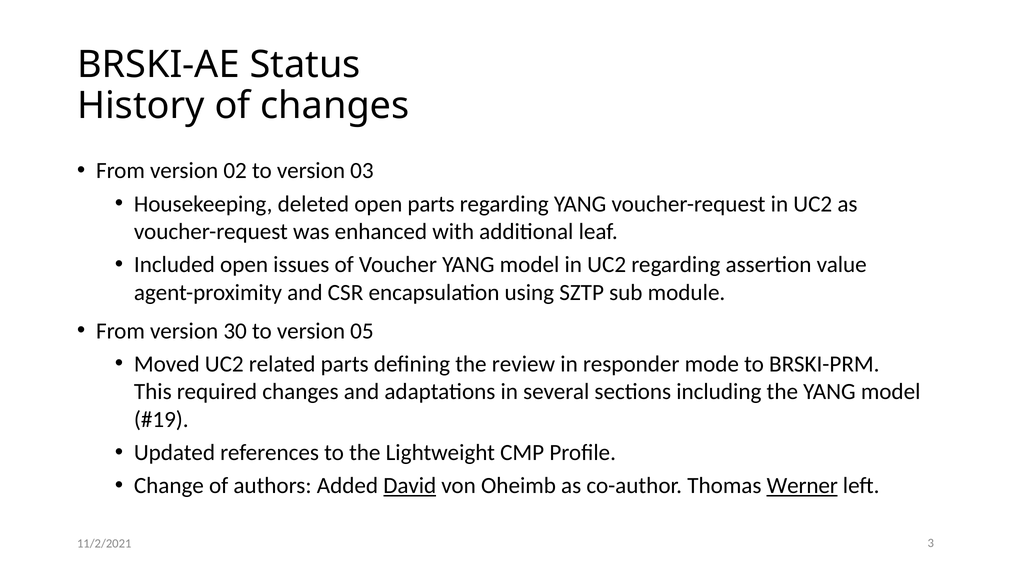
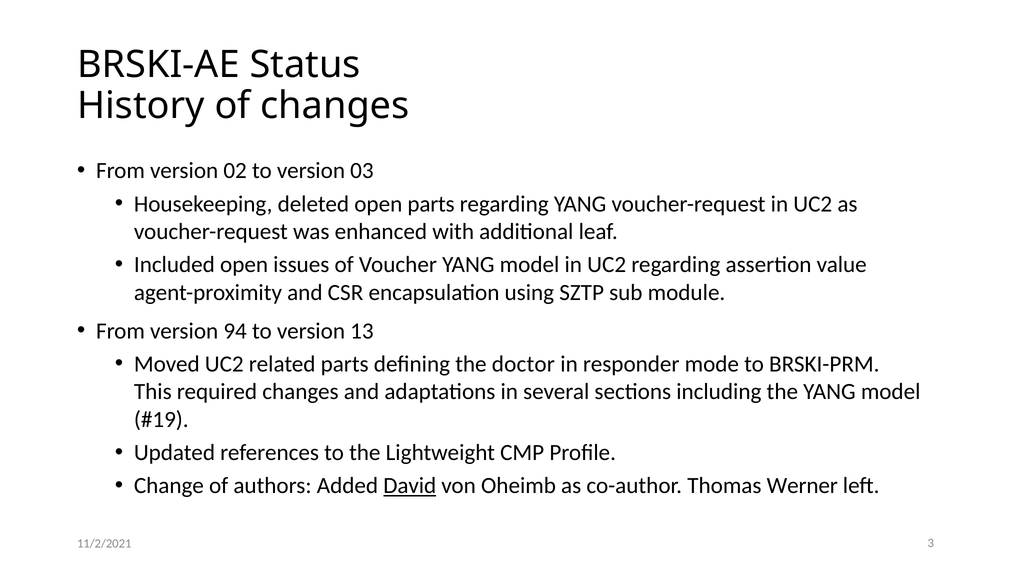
30: 30 -> 94
05: 05 -> 13
review: review -> doctor
Werner underline: present -> none
